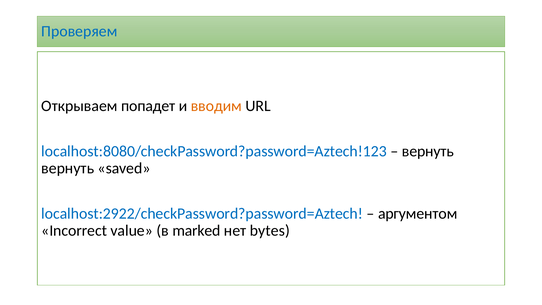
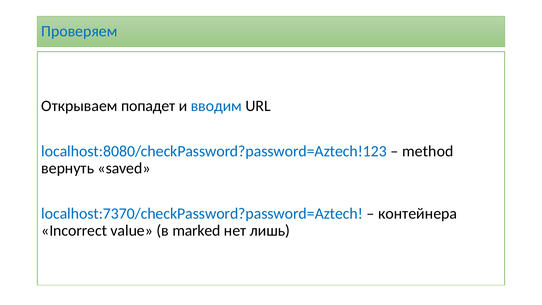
вводим colour: orange -> blue
вернуть at (428, 151): вернуть -> method
localhost:2922/checkPassword?password=Aztech: localhost:2922/checkPassword?password=Aztech -> localhost:7370/checkPassword?password=Aztech
аргументом: аргументом -> контейнера
bytes: bytes -> лишь
